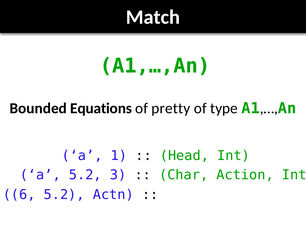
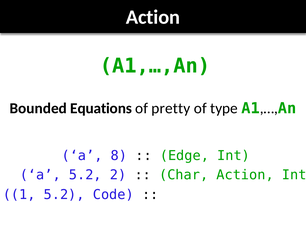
Match at (153, 17): Match -> Action
1: 1 -> 8
Head: Head -> Edge
3: 3 -> 2
6: 6 -> 1
Actn: Actn -> Code
